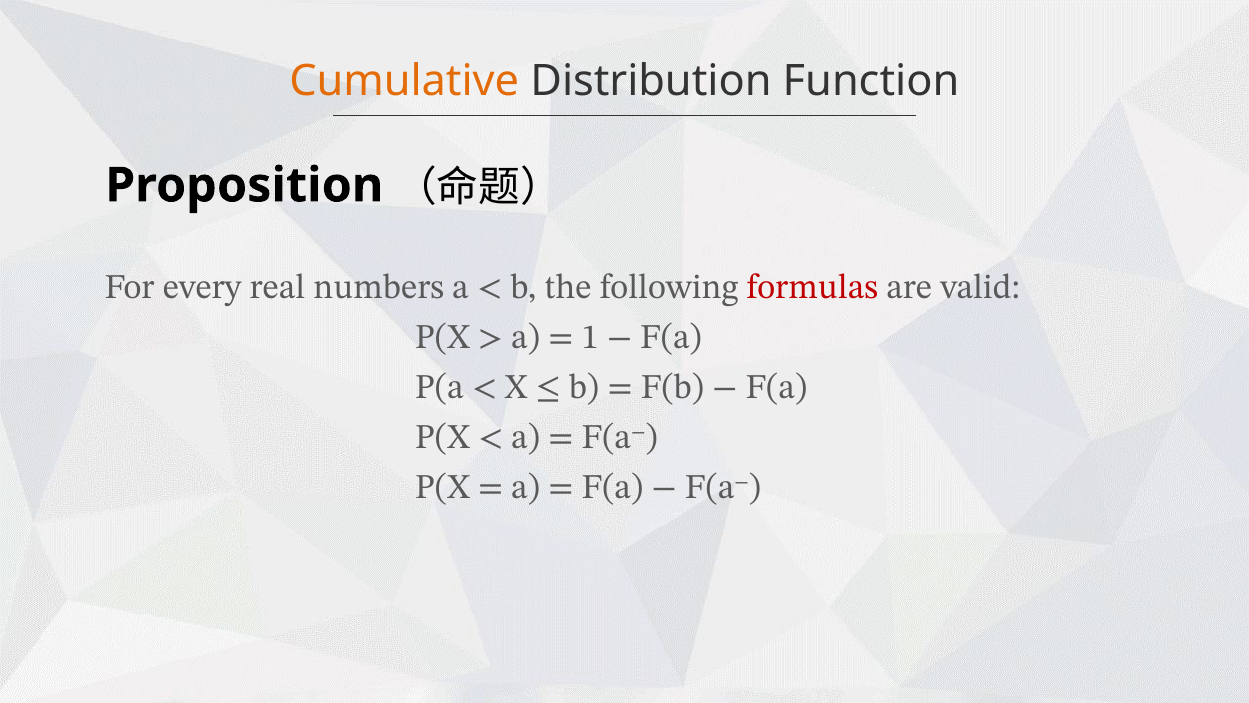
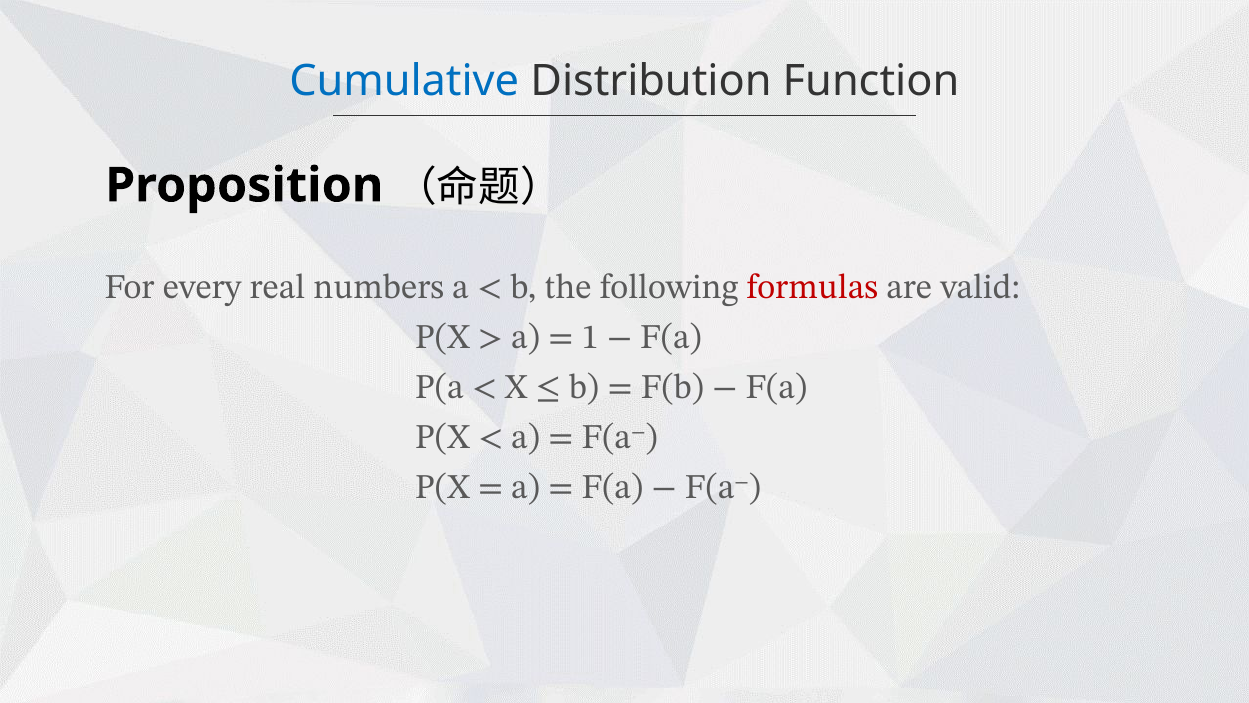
Cumulative colour: orange -> blue
